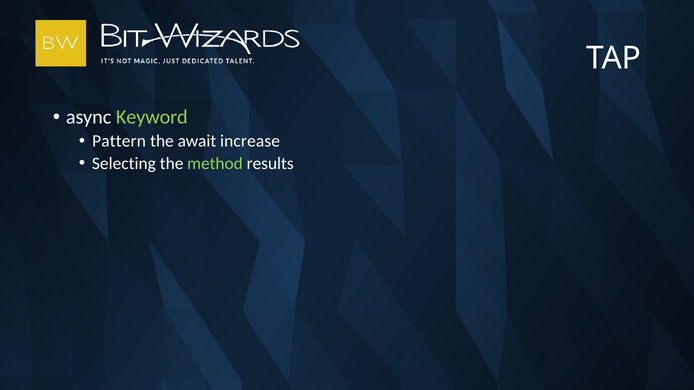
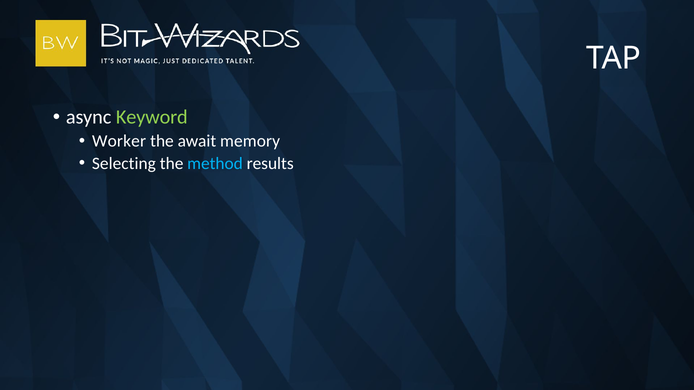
Pattern: Pattern -> Worker
increase: increase -> memory
method colour: light green -> light blue
